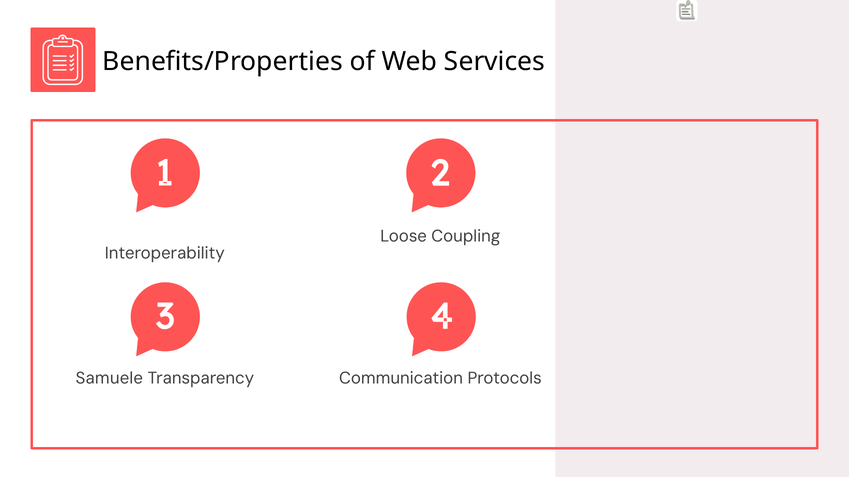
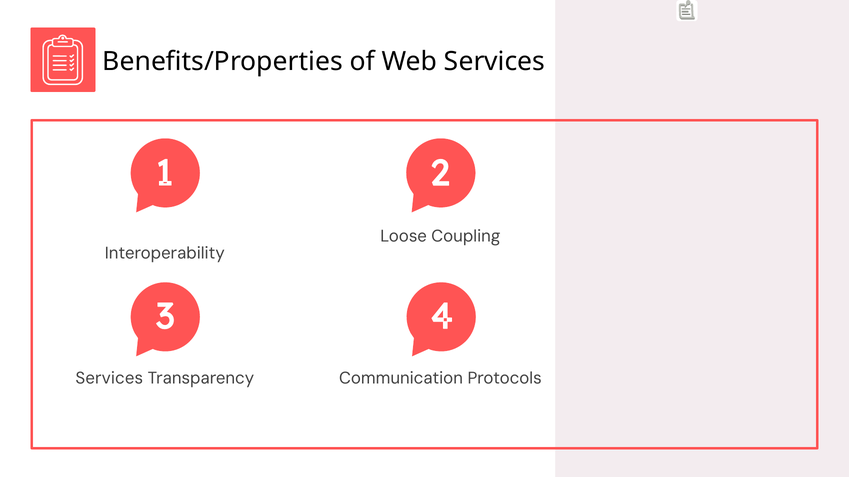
Samuele at (109, 379): Samuele -> Services
